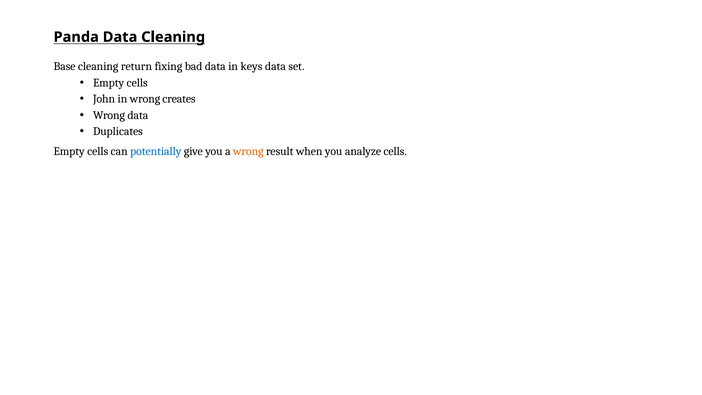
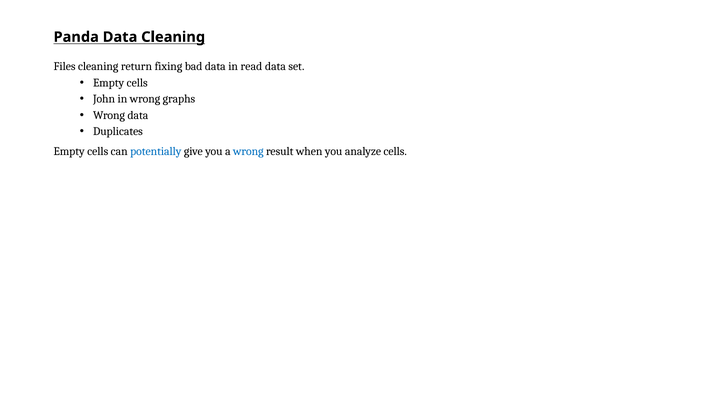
Base: Base -> Files
keys: keys -> read
creates: creates -> graphs
wrong at (248, 151) colour: orange -> blue
